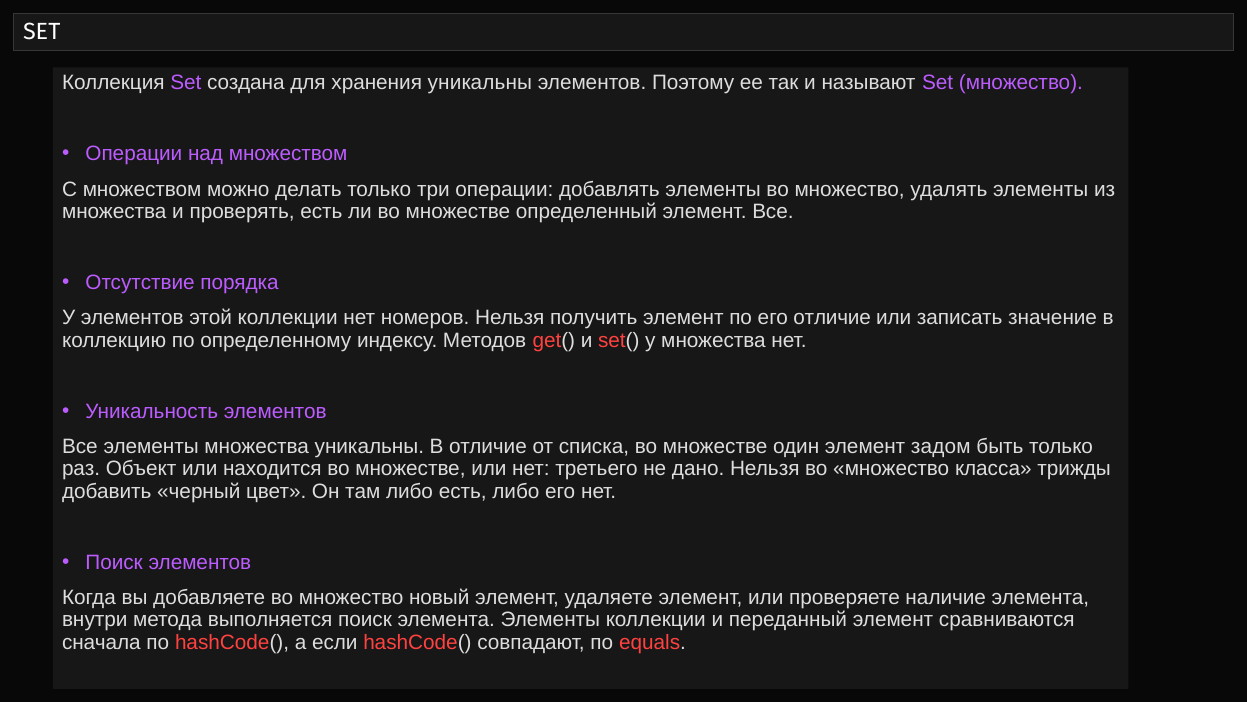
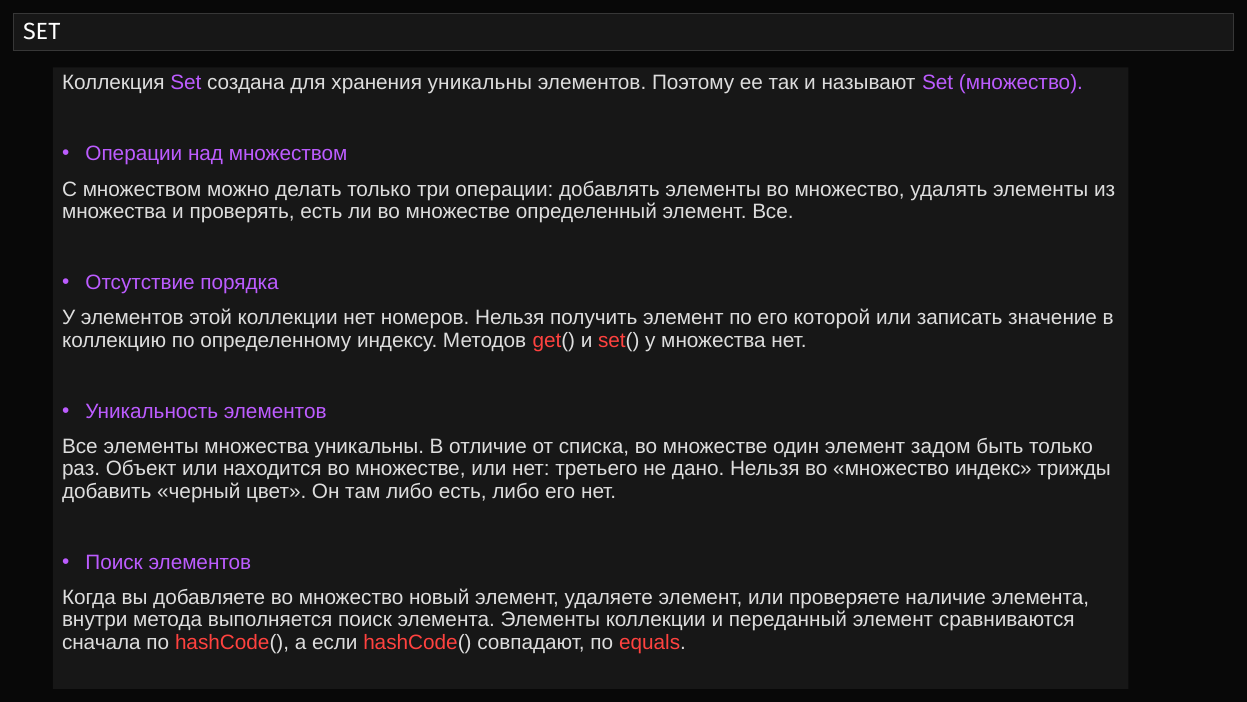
его отличие: отличие -> которой
класса: класса -> индекс
